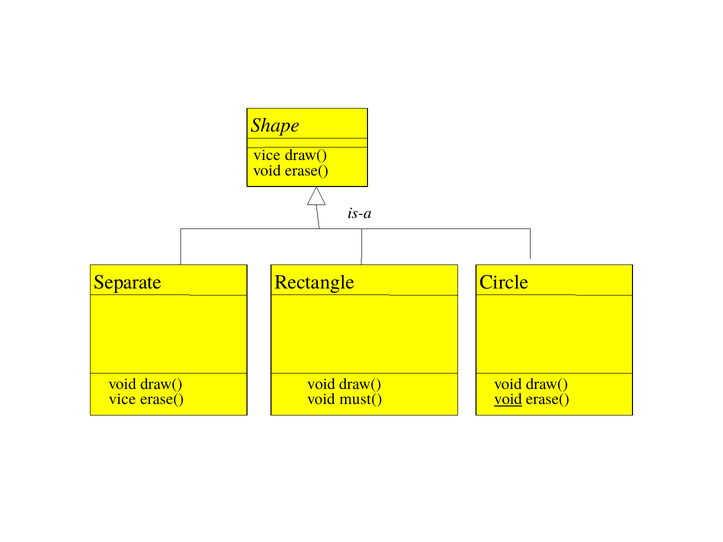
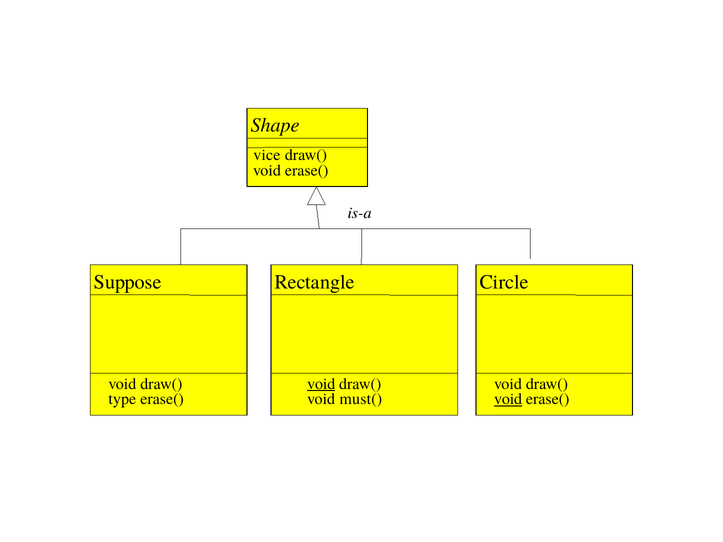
Separate: Separate -> Suppose
void at (321, 384) underline: none -> present
vice at (122, 399): vice -> type
